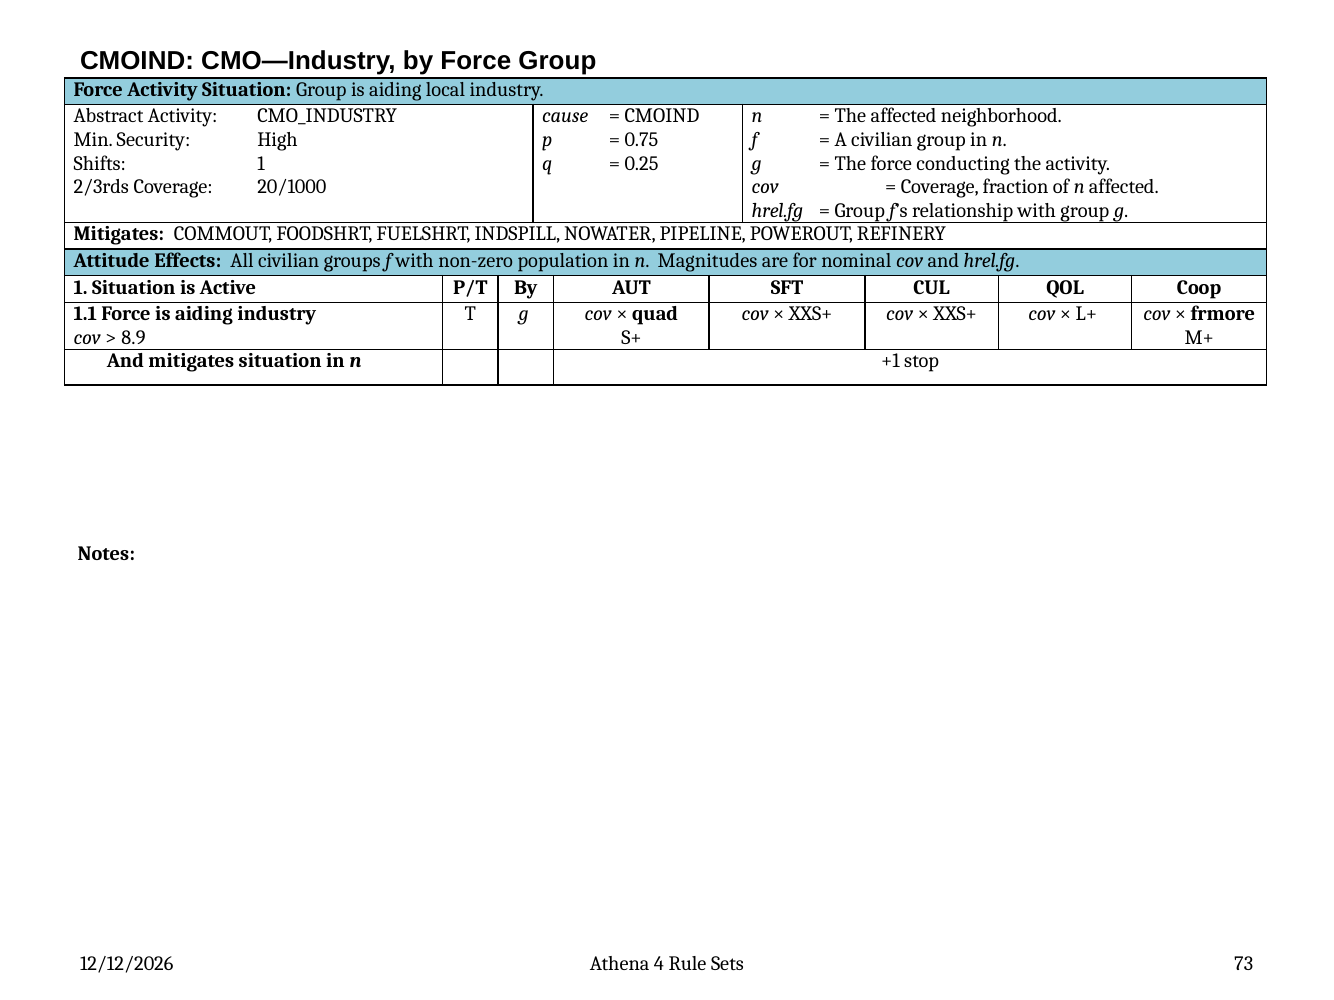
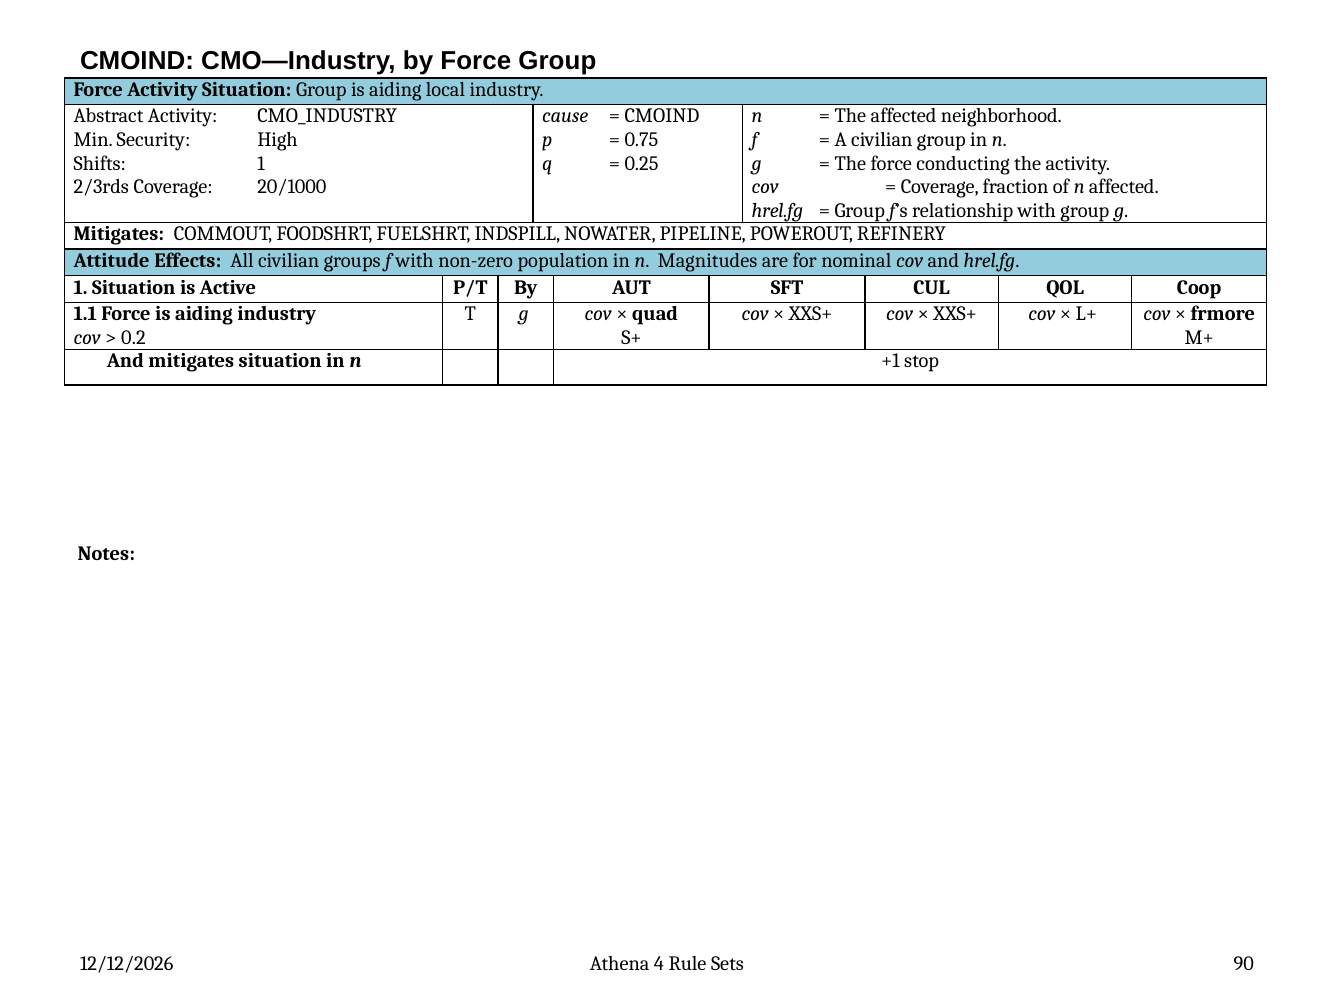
8.9: 8.9 -> 0.2
73: 73 -> 90
